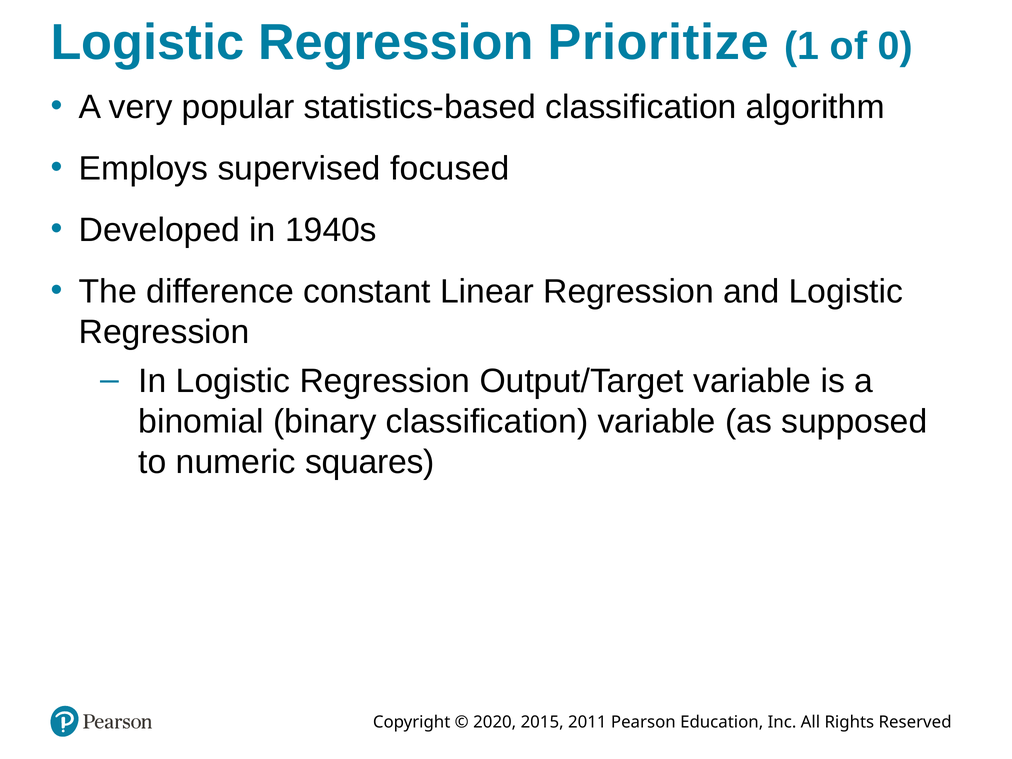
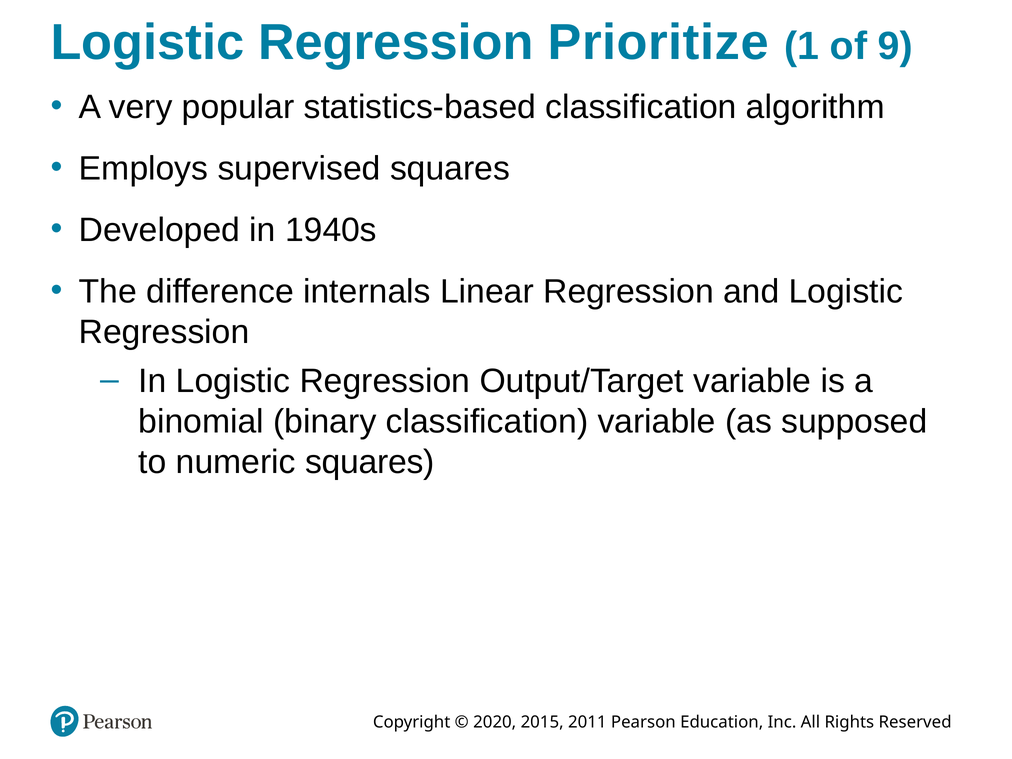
0: 0 -> 9
supervised focused: focused -> squares
constant: constant -> internals
